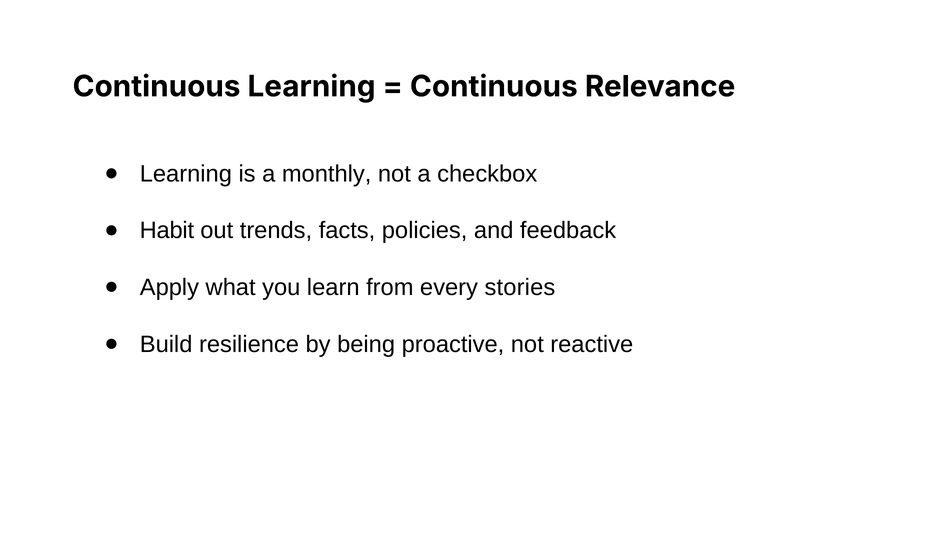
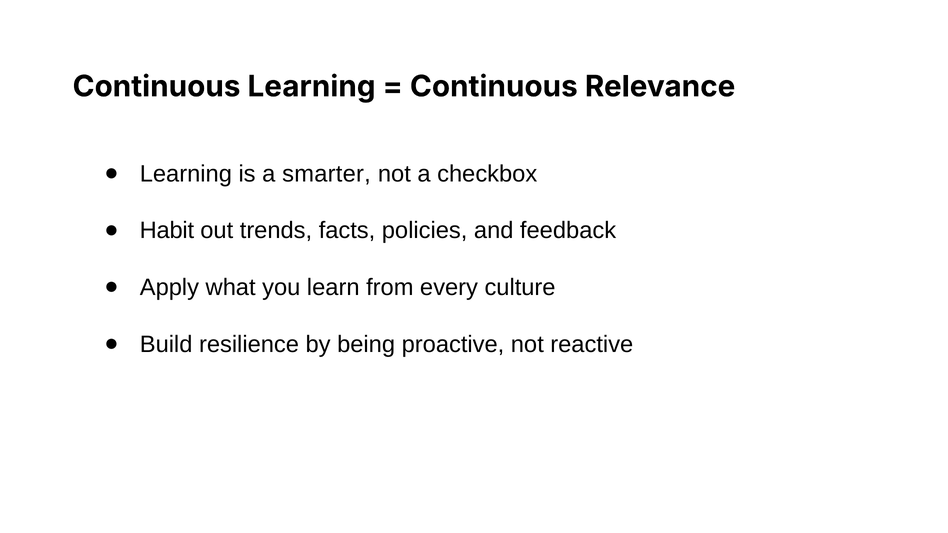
monthly: monthly -> smarter
stories: stories -> culture
